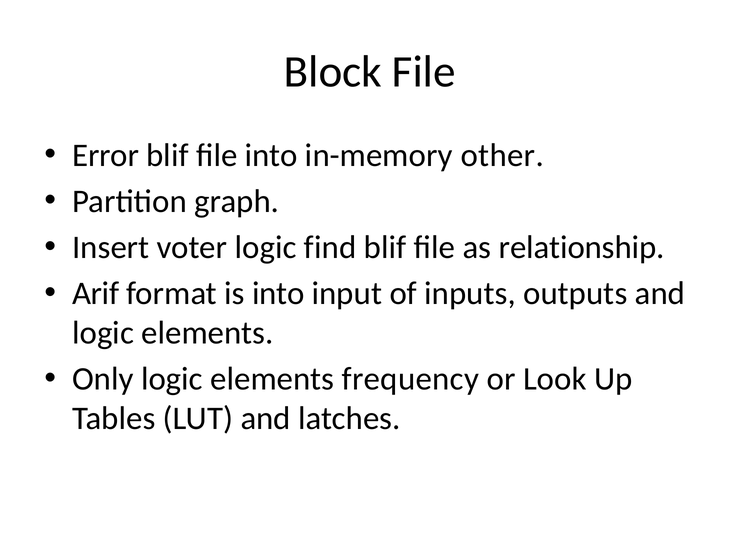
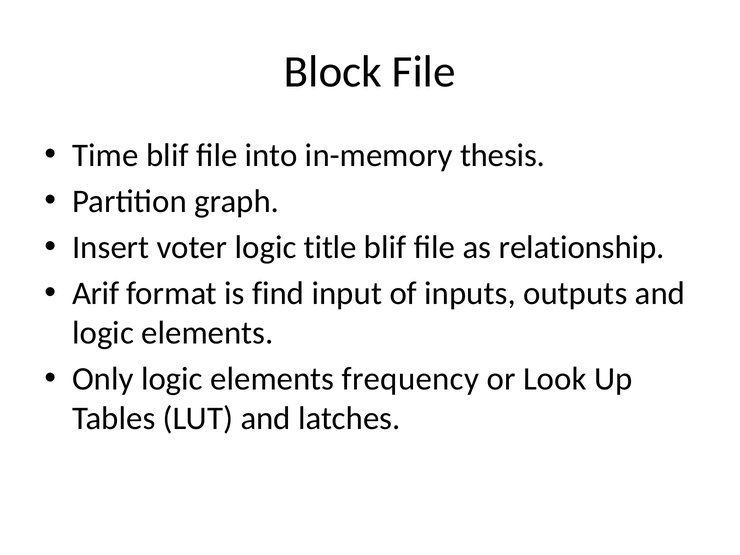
Error: Error -> Time
other: other -> thesis
find: find -> title
is into: into -> find
